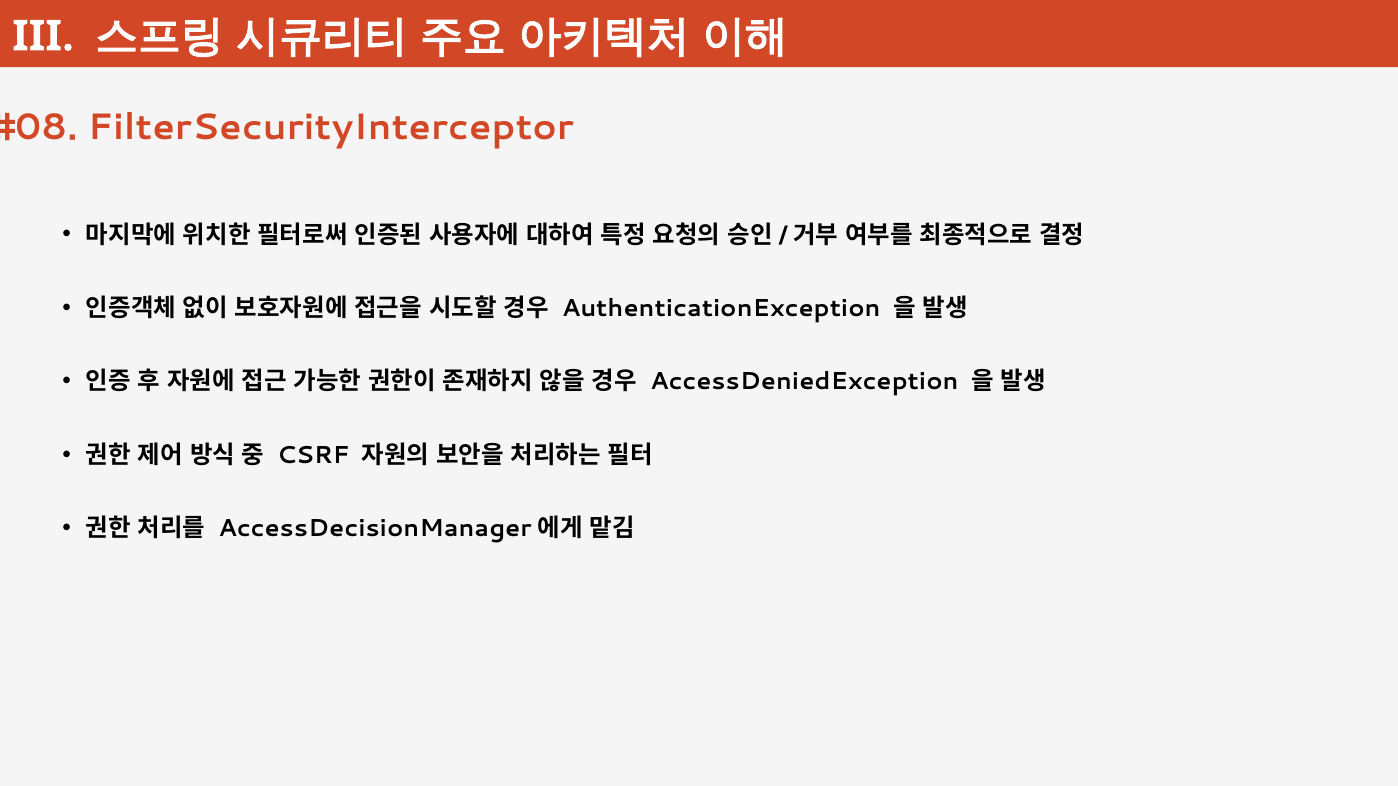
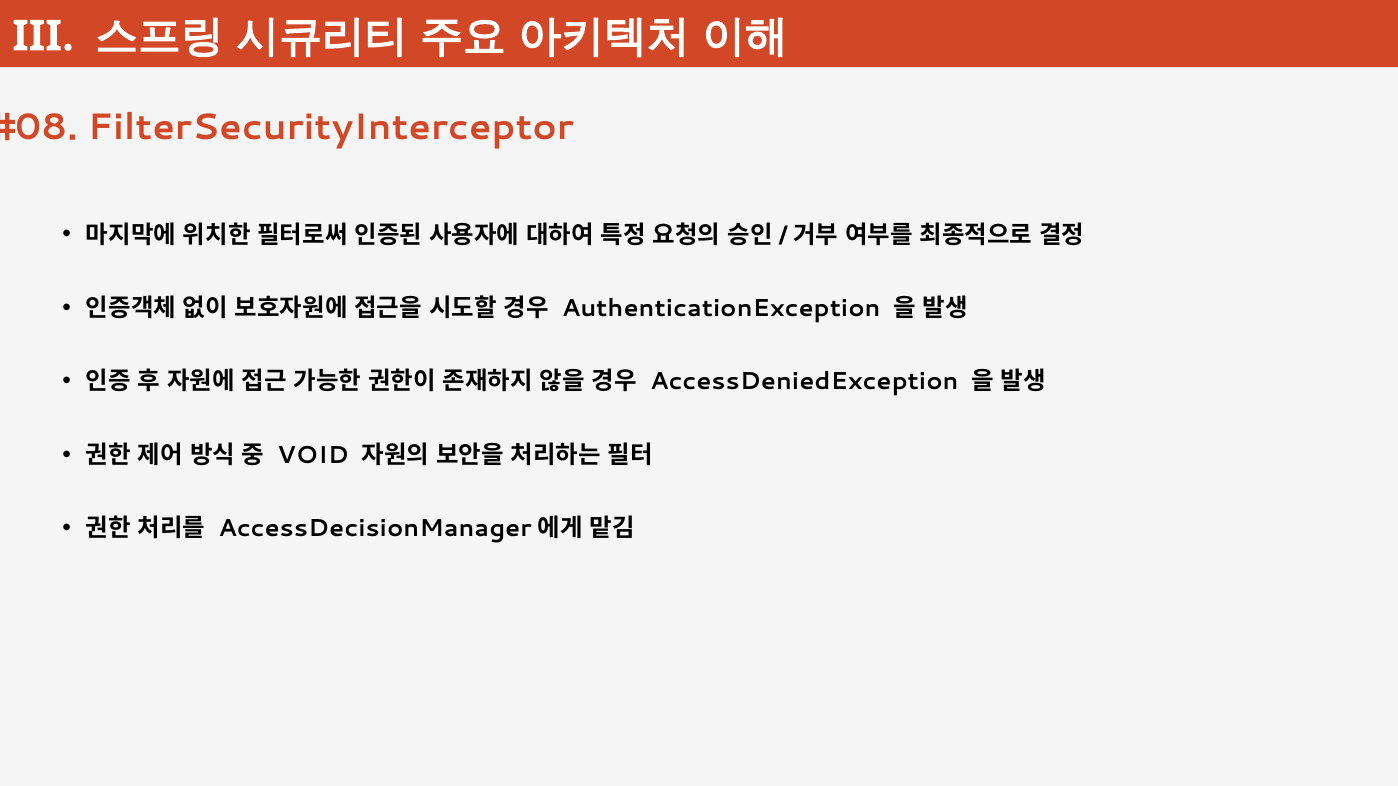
CSRF: CSRF -> VOID
